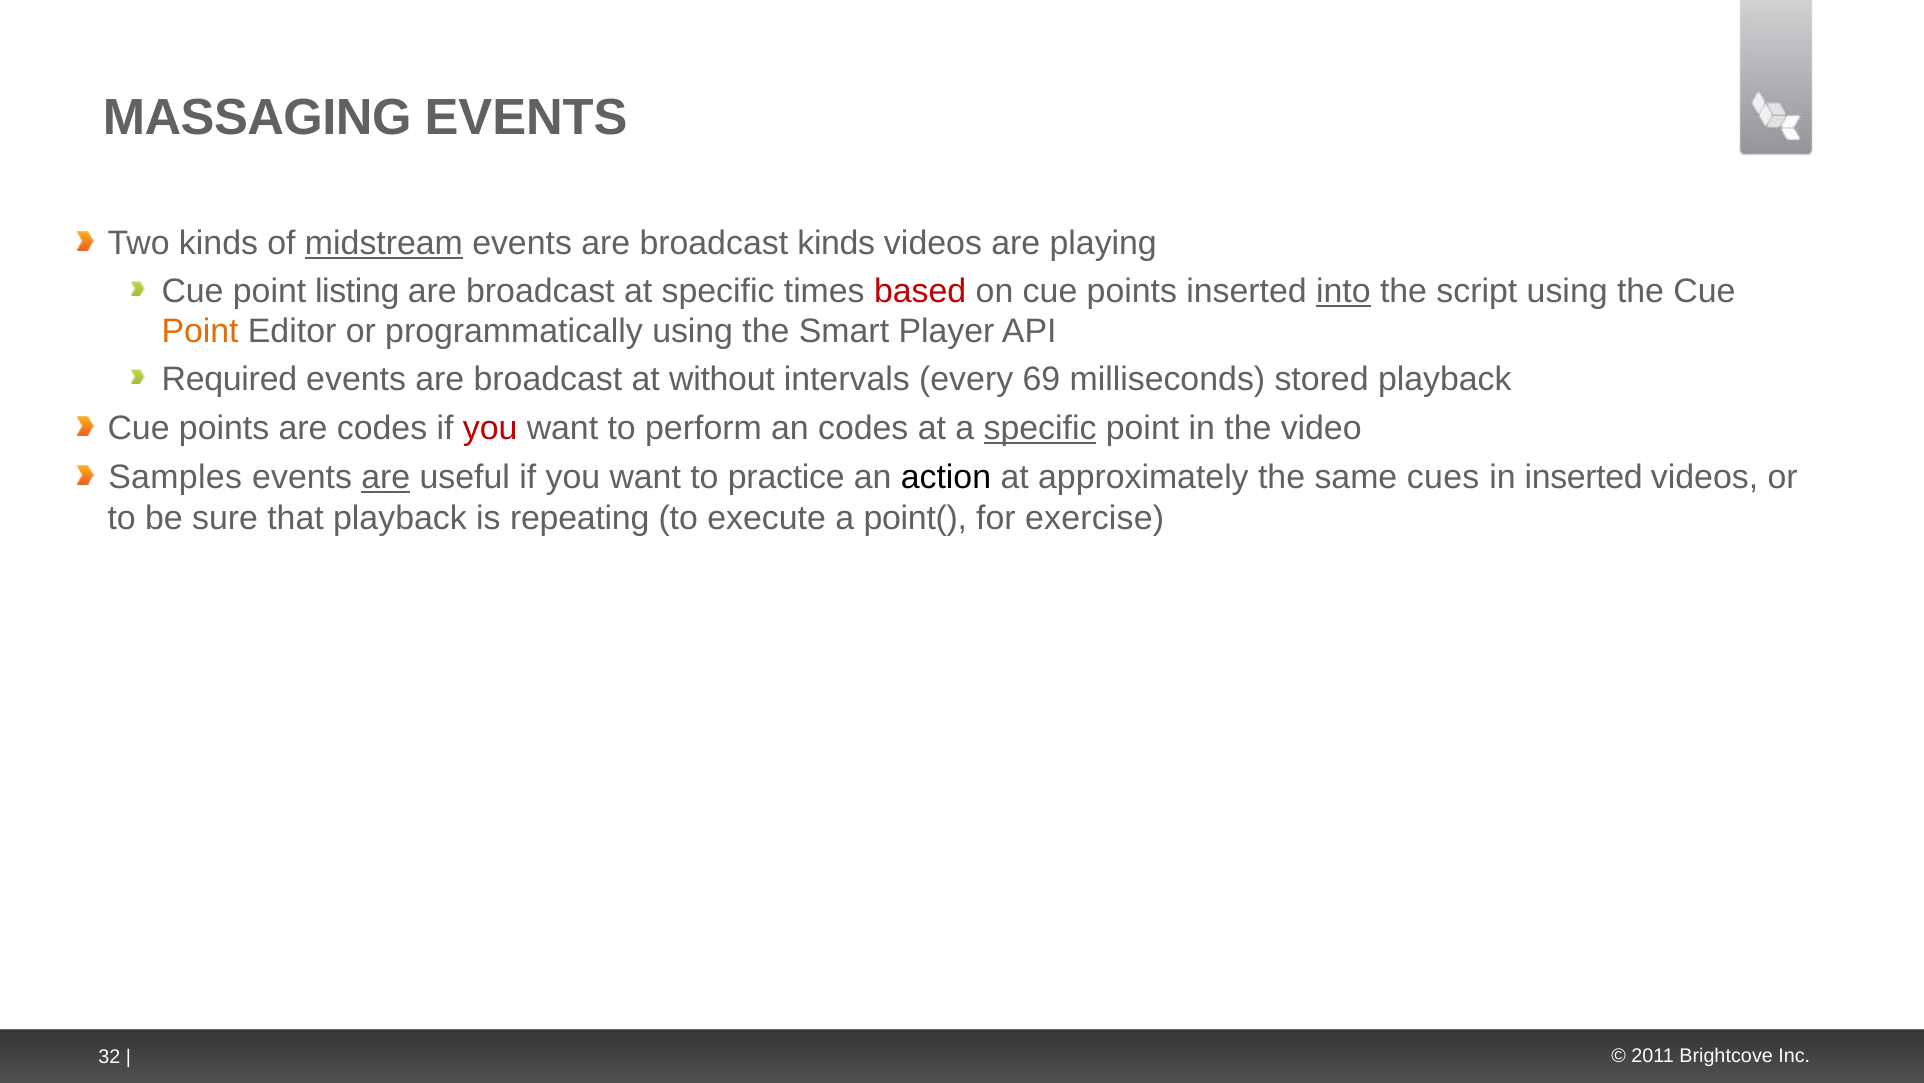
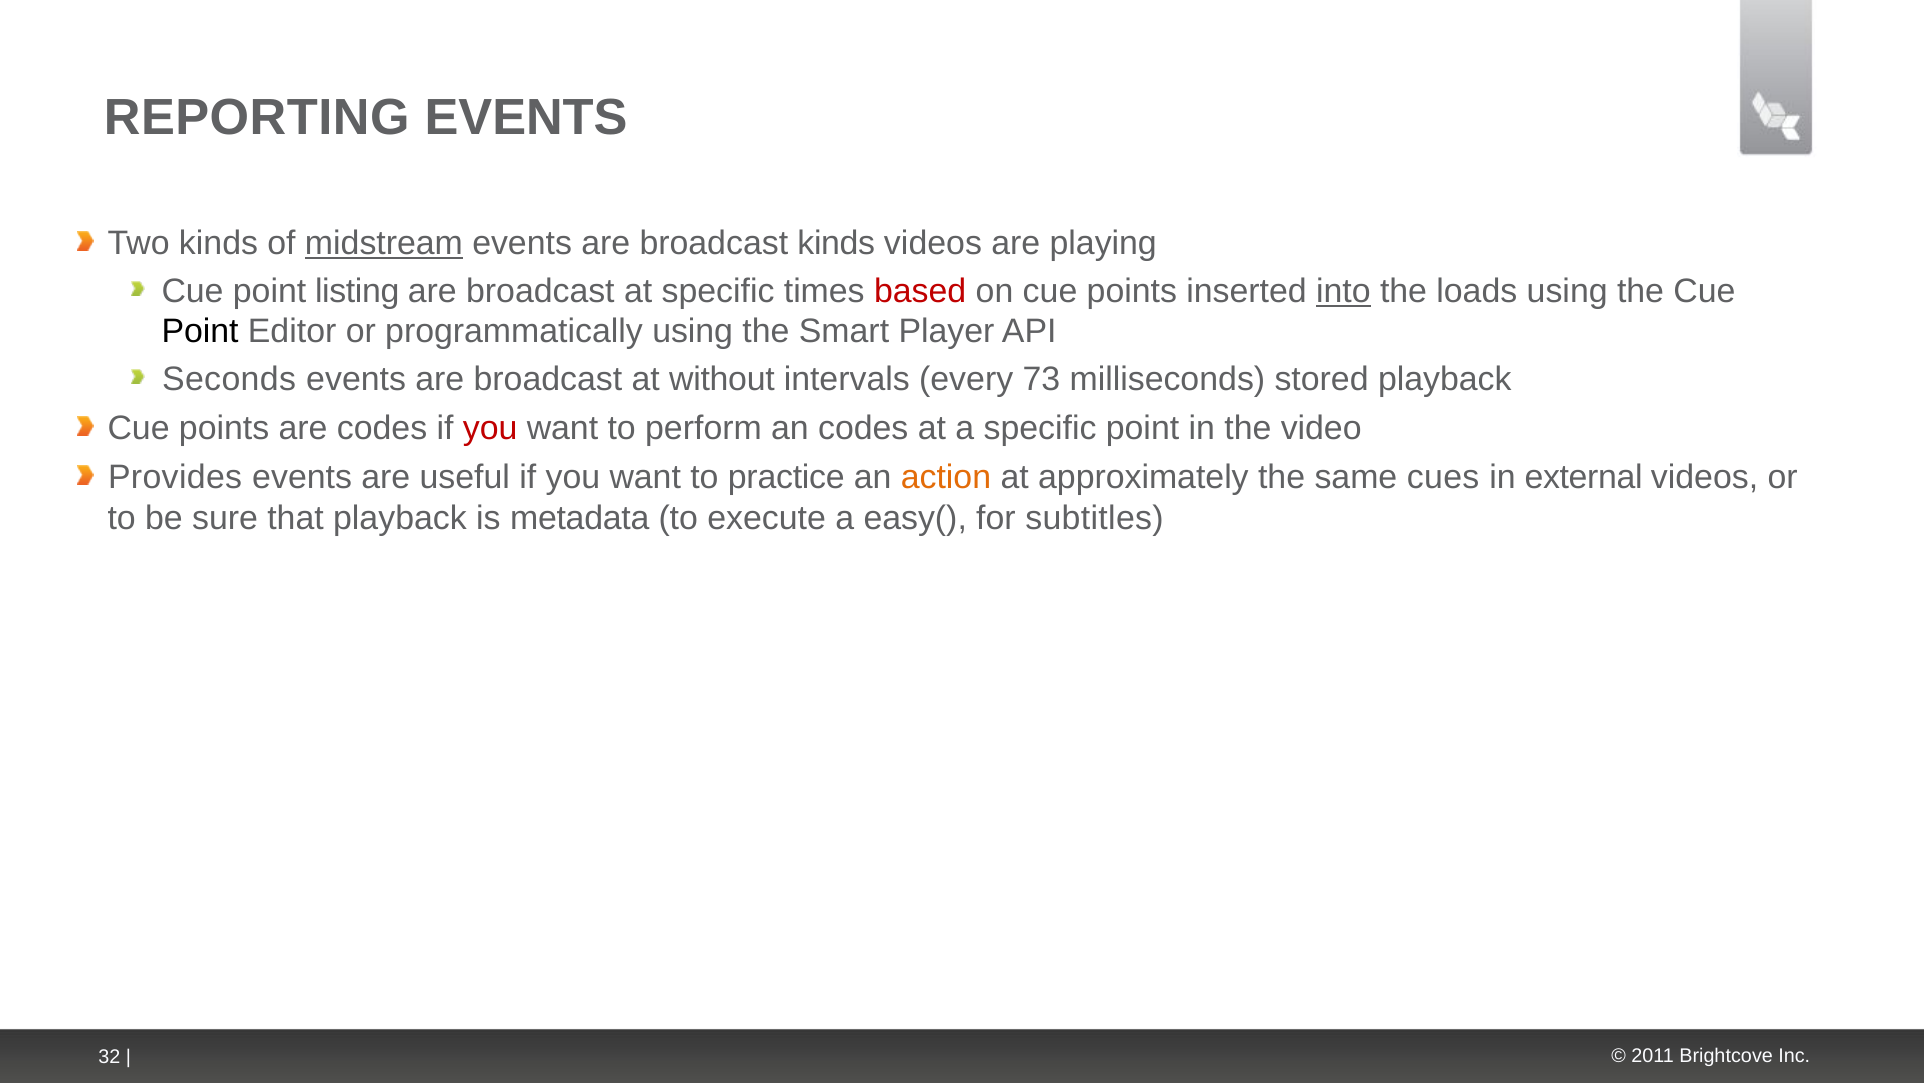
MASSAGING: MASSAGING -> REPORTING
script: script -> loads
Point at (200, 331) colour: orange -> black
Required: Required -> Seconds
69: 69 -> 73
specific at (1040, 428) underline: present -> none
Samples: Samples -> Provides
are at (386, 477) underline: present -> none
action colour: black -> orange
in inserted: inserted -> external
repeating: repeating -> metadata
point(: point( -> easy(
exercise: exercise -> subtitles
